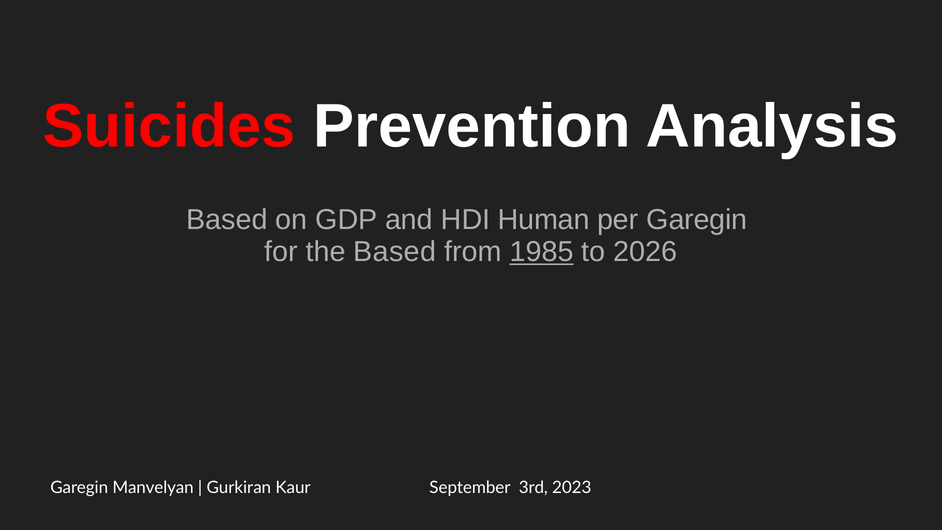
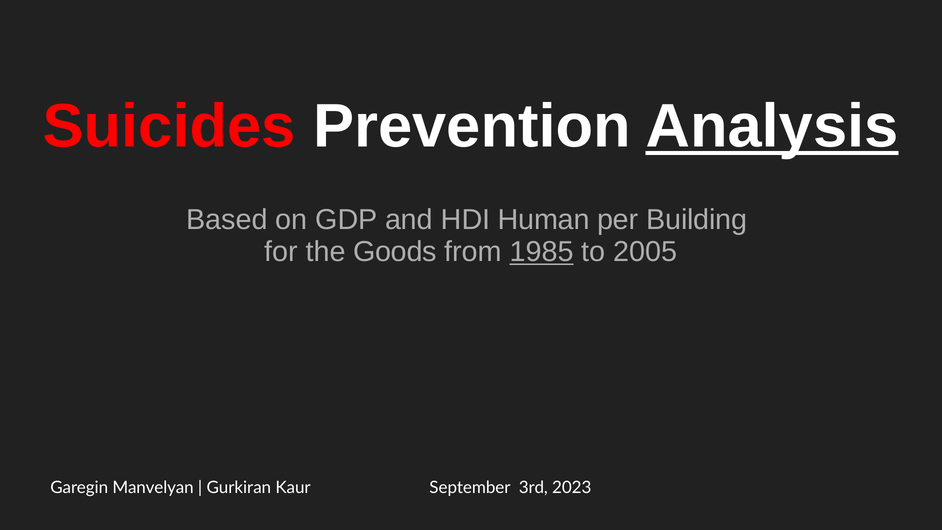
Analysis underline: none -> present
per Garegin: Garegin -> Building
the Based: Based -> Goods
2026: 2026 -> 2005
